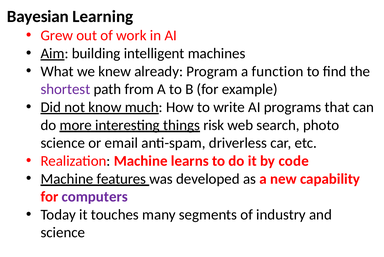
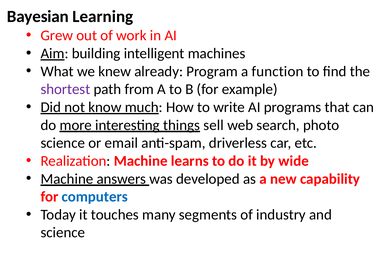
risk: risk -> sell
code: code -> wide
features: features -> answers
computers colour: purple -> blue
